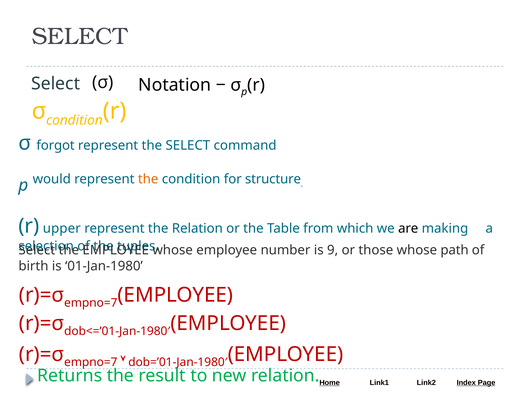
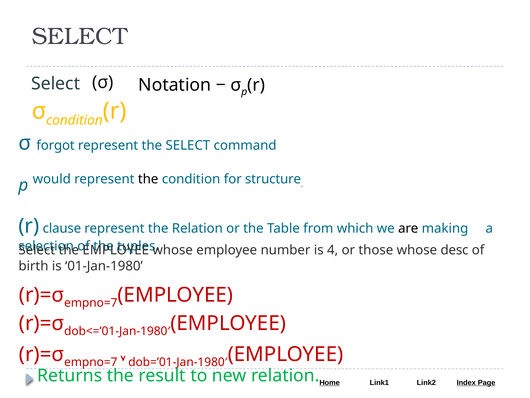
the at (148, 179) colour: orange -> black
upper: upper -> clause
9: 9 -> 4
path: path -> desc
